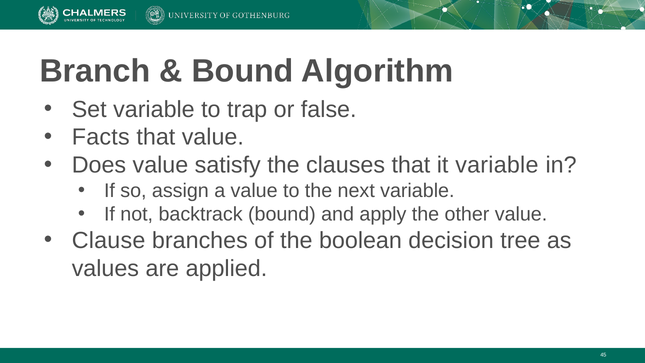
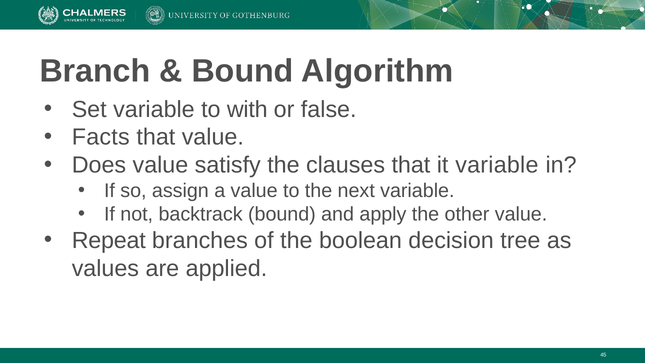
trap: trap -> with
Clause: Clause -> Repeat
